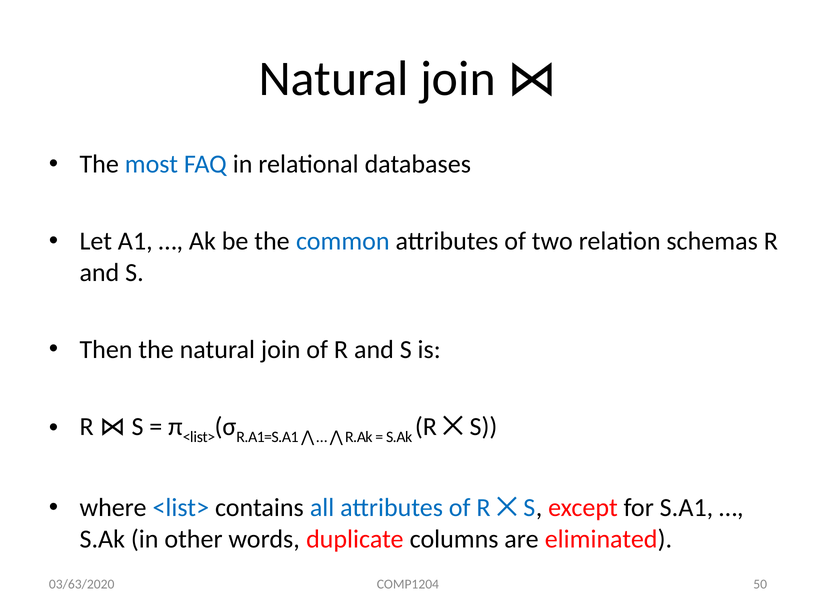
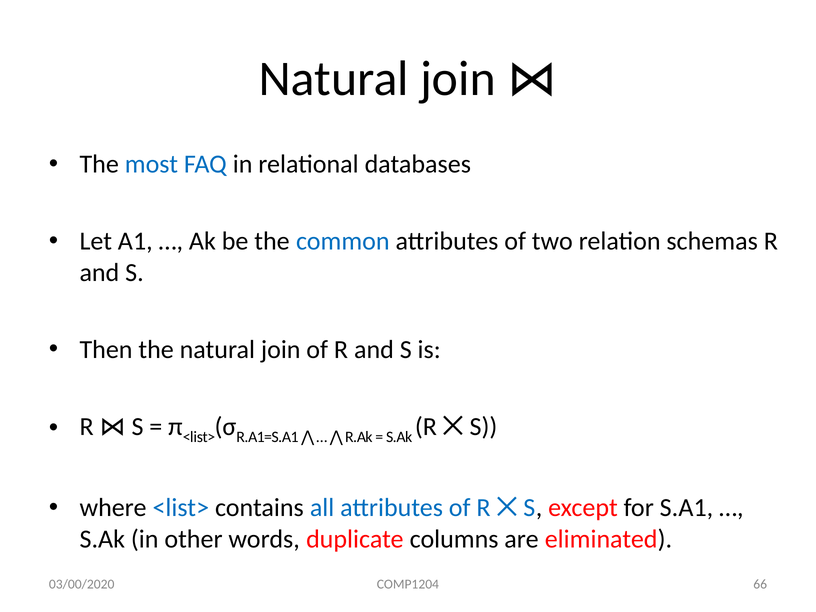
50: 50 -> 66
03/63/2020: 03/63/2020 -> 03/00/2020
